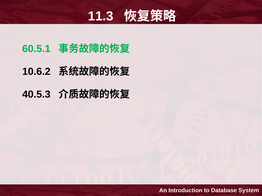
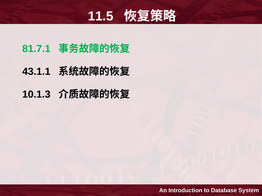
11.3: 11.3 -> 11.5
60.5.1: 60.5.1 -> 81.7.1
10.6.2: 10.6.2 -> 43.1.1
40.5.3: 40.5.3 -> 10.1.3
